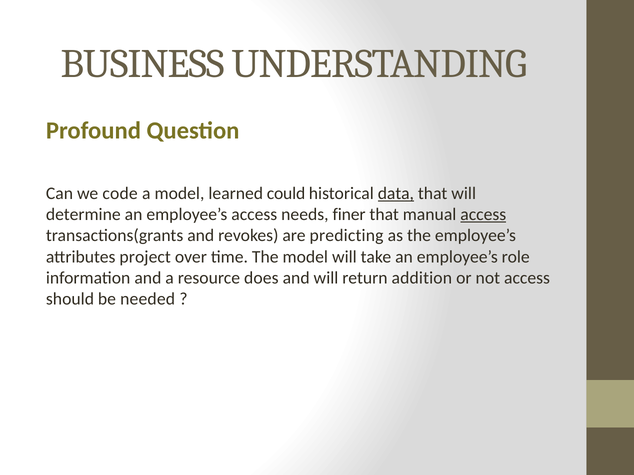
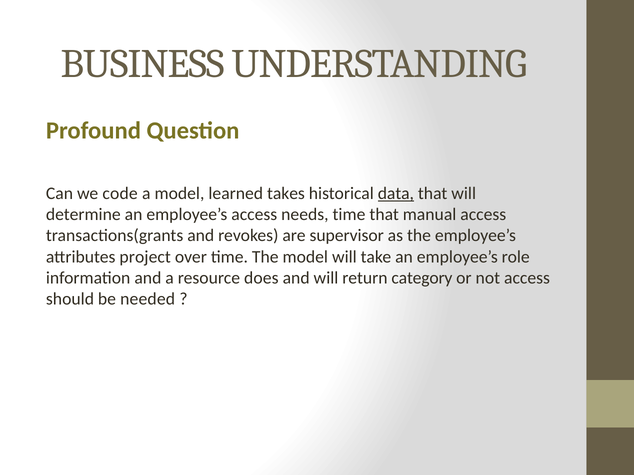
could: could -> takes
needs finer: finer -> time
access at (483, 215) underline: present -> none
predicting: predicting -> supervisor
addition: addition -> category
